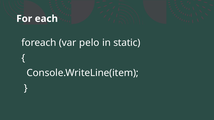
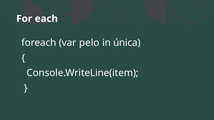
static: static -> única
